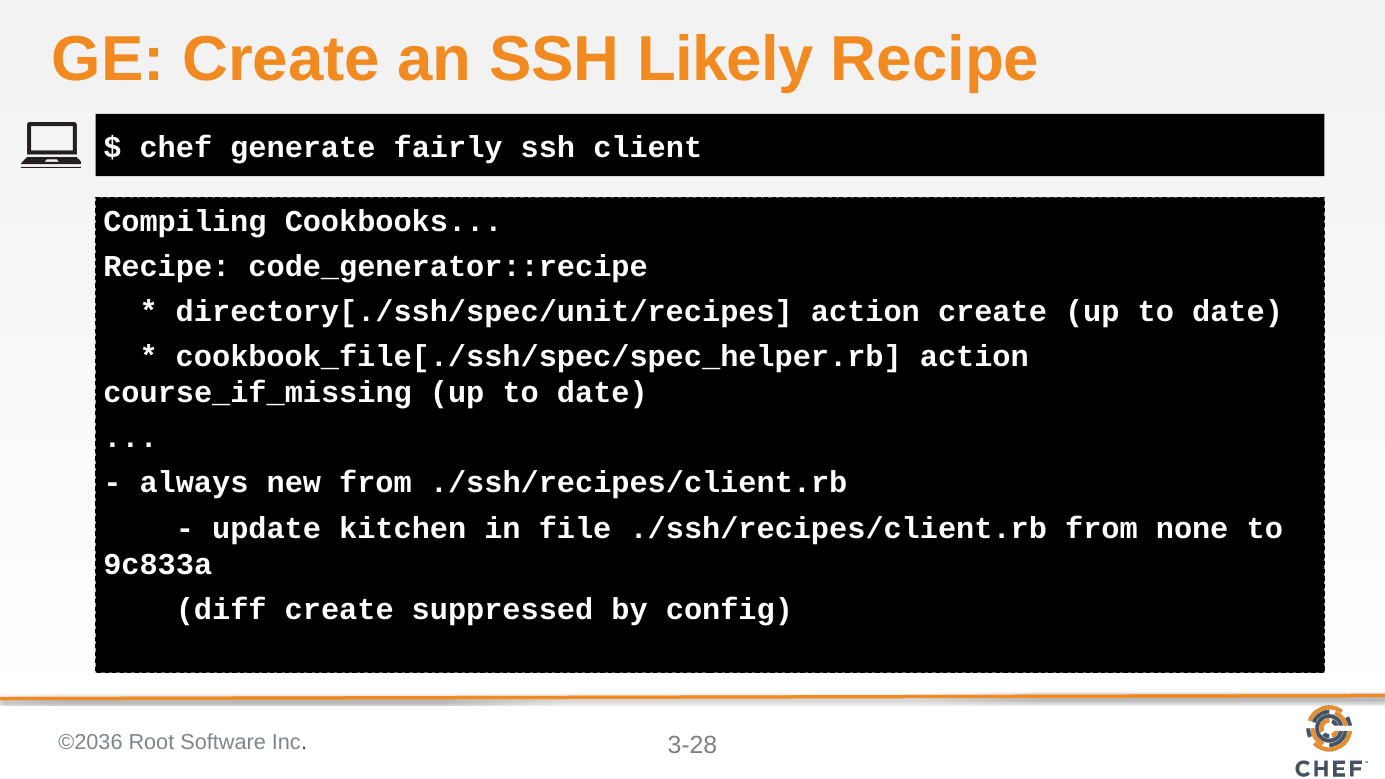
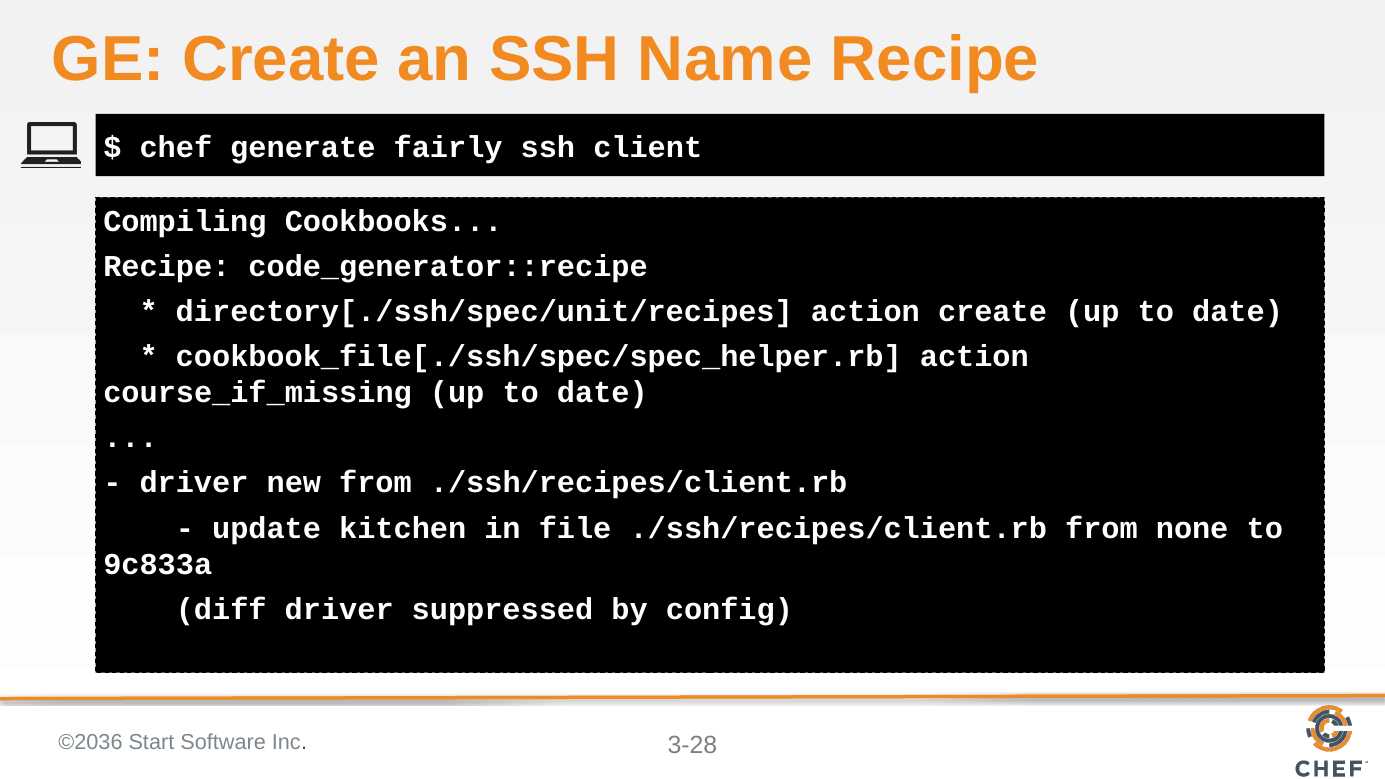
Likely: Likely -> Name
always at (194, 483): always -> driver
diff create: create -> driver
Root: Root -> Start
